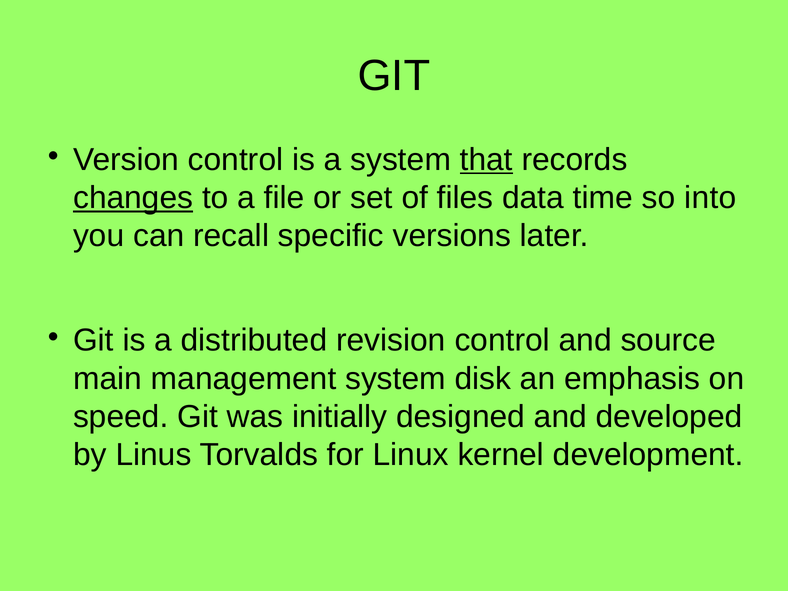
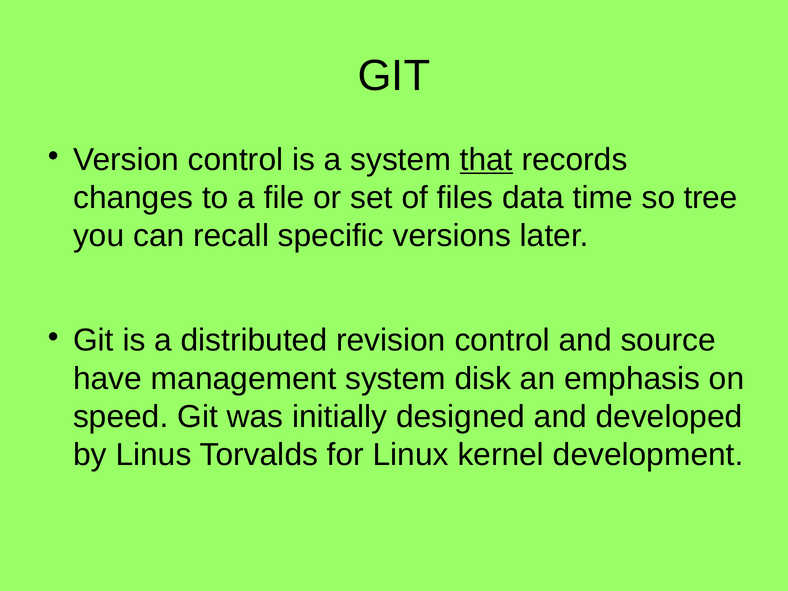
changes underline: present -> none
into: into -> tree
main: main -> have
